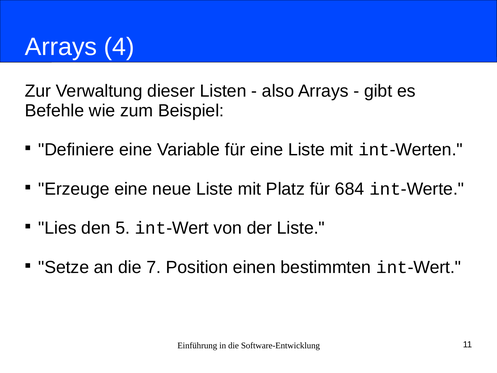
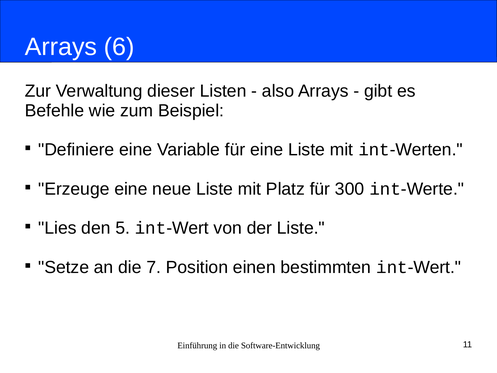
4: 4 -> 6
684: 684 -> 300
